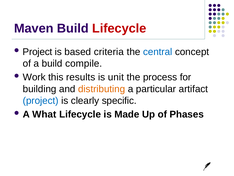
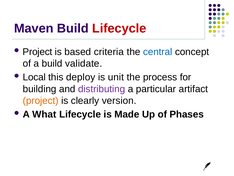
compile: compile -> validate
Work: Work -> Local
results: results -> deploy
distributing colour: orange -> purple
project at (41, 100) colour: blue -> orange
specific: specific -> version
